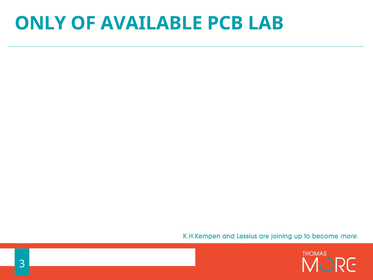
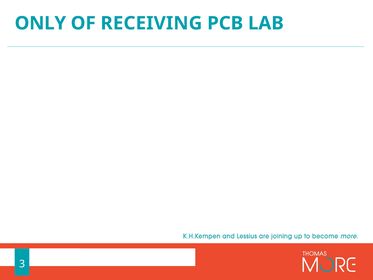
AVAILABLE: AVAILABLE -> RECEIVING
